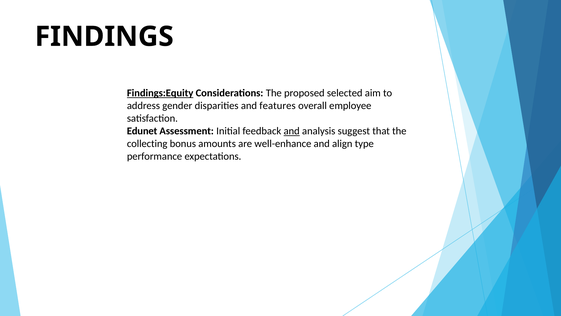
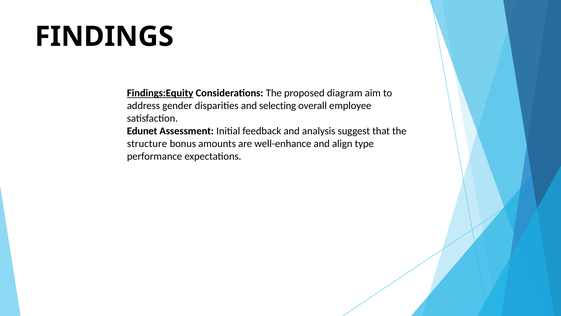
selected: selected -> diagram
features: features -> selecting
and at (292, 131) underline: present -> none
collecting: collecting -> structure
